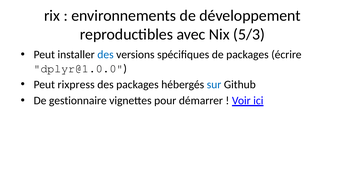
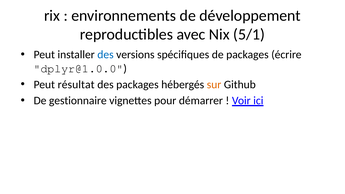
5/3: 5/3 -> 5/1
rixpress: rixpress -> résultat
sur colour: blue -> orange
